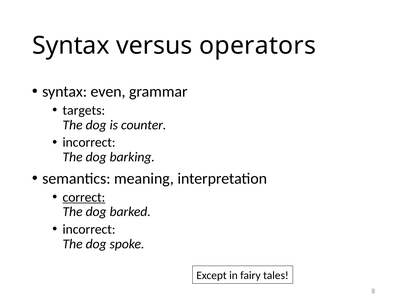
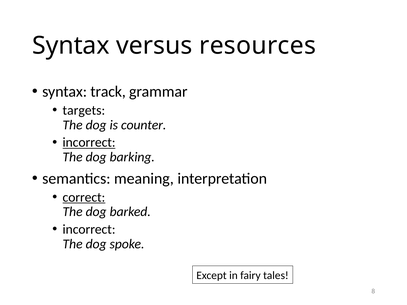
operators: operators -> resources
even: even -> track
incorrect at (89, 143) underline: none -> present
